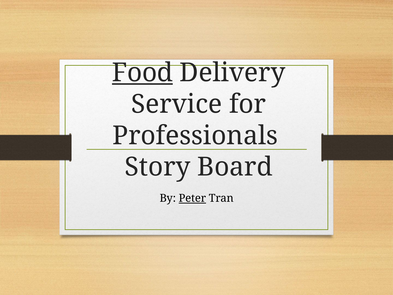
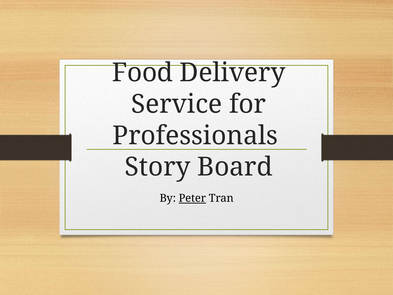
Food underline: present -> none
